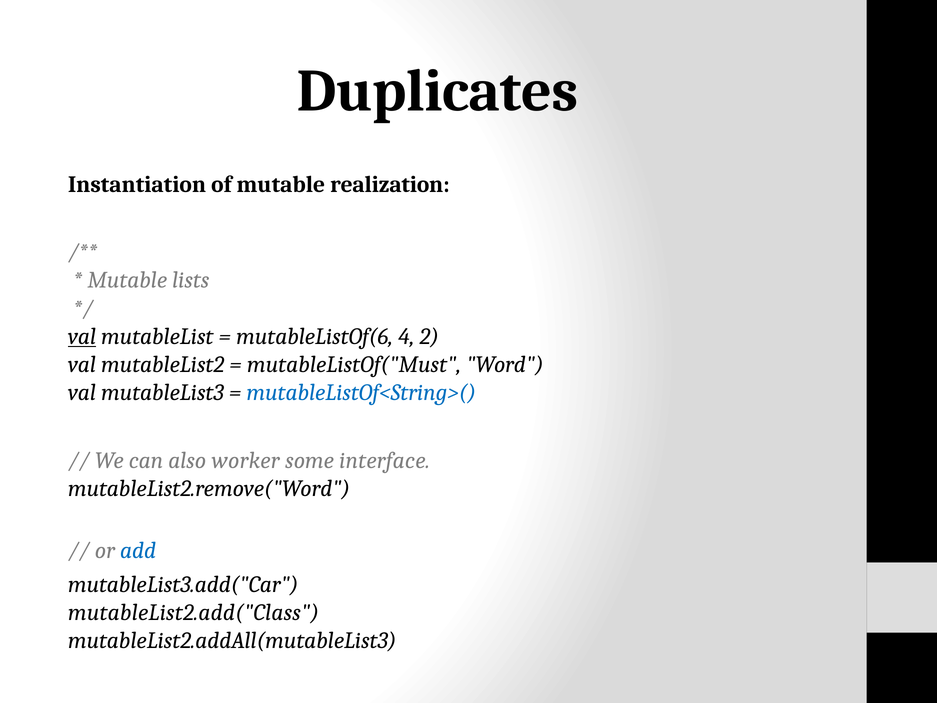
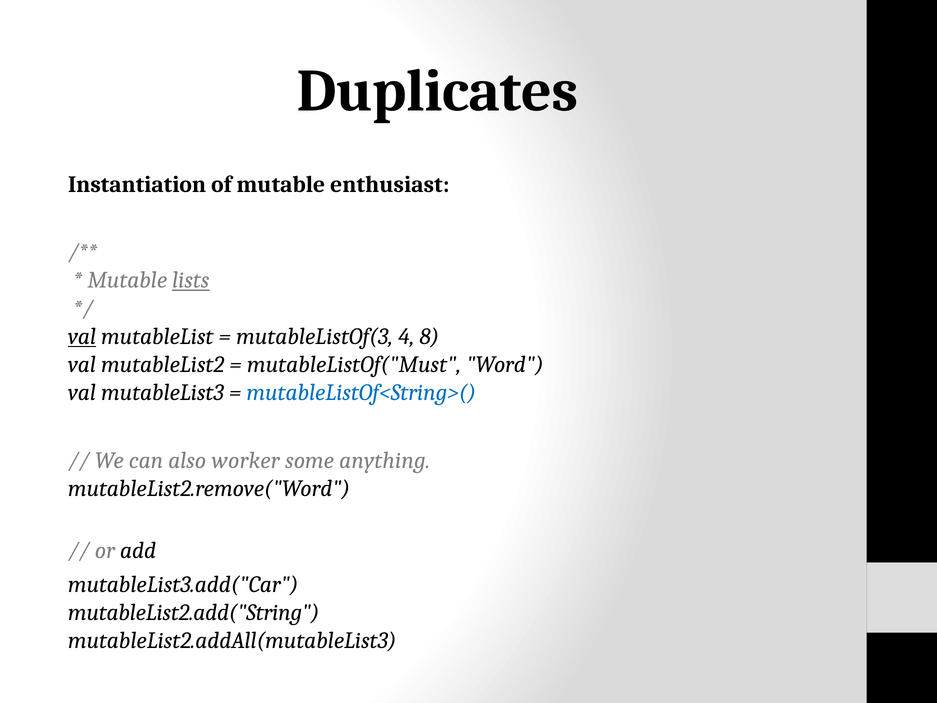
realization: realization -> enthusiast
lists underline: none -> present
mutableListOf(6: mutableListOf(6 -> mutableListOf(3
2: 2 -> 8
interface: interface -> anything
add colour: blue -> black
mutableList2.add("Class: mutableList2.add("Class -> mutableList2.add("String
